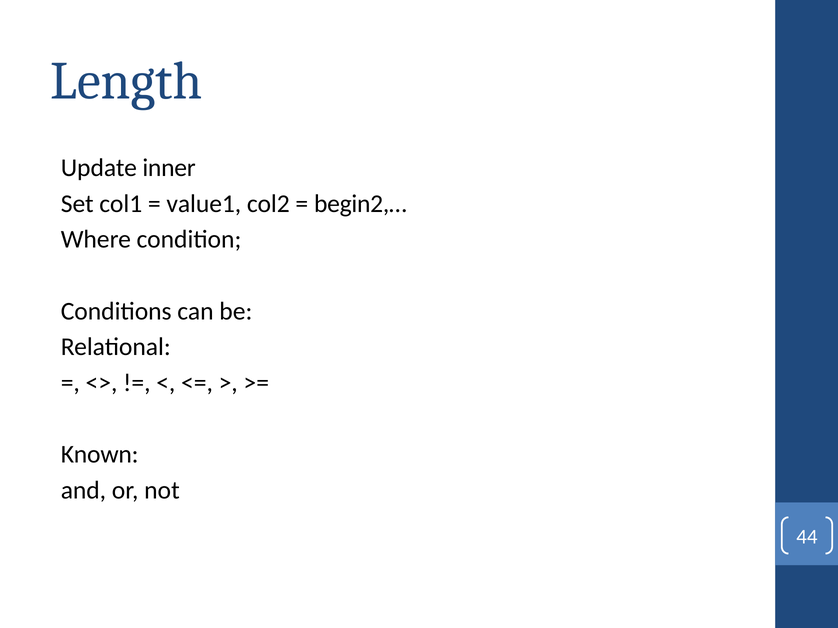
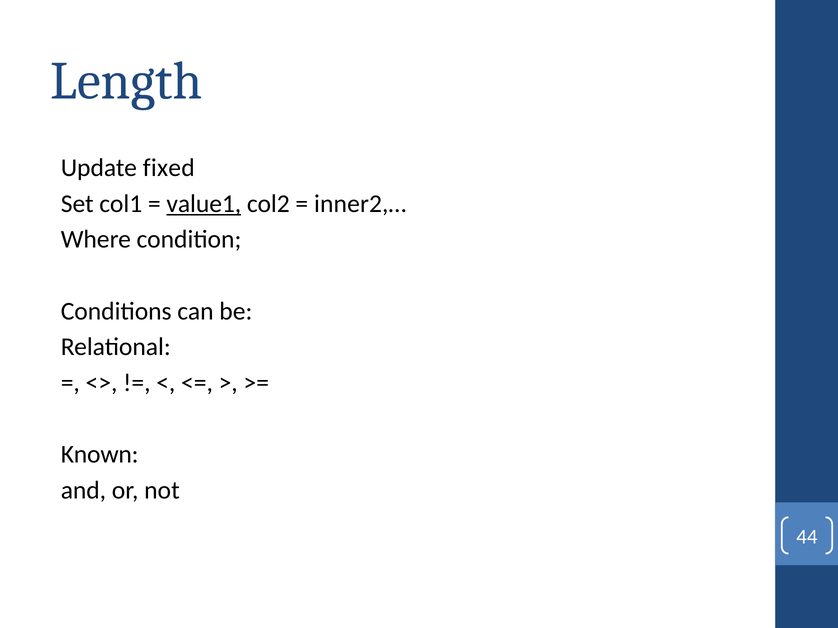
inner: inner -> fixed
value1 underline: none -> present
begin2,…: begin2,… -> inner2,…
